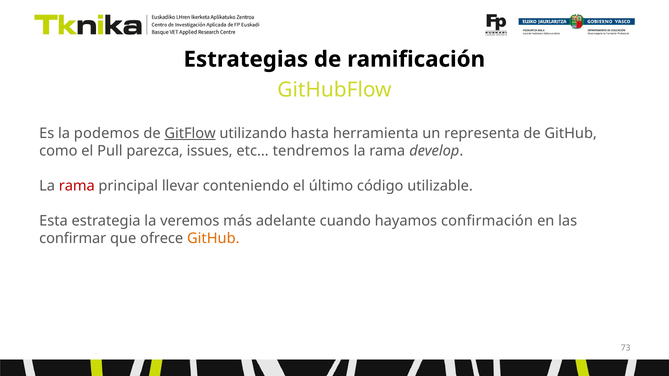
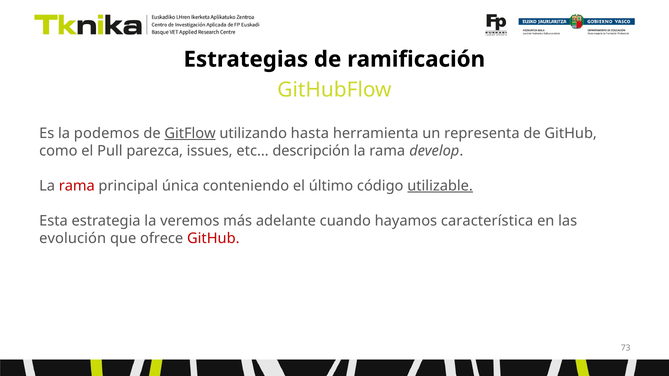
tendremos: tendremos -> descripción
llevar: llevar -> única
utilizable underline: none -> present
confirmación: confirmación -> característica
confirmar: confirmar -> evolución
GitHub at (213, 239) colour: orange -> red
